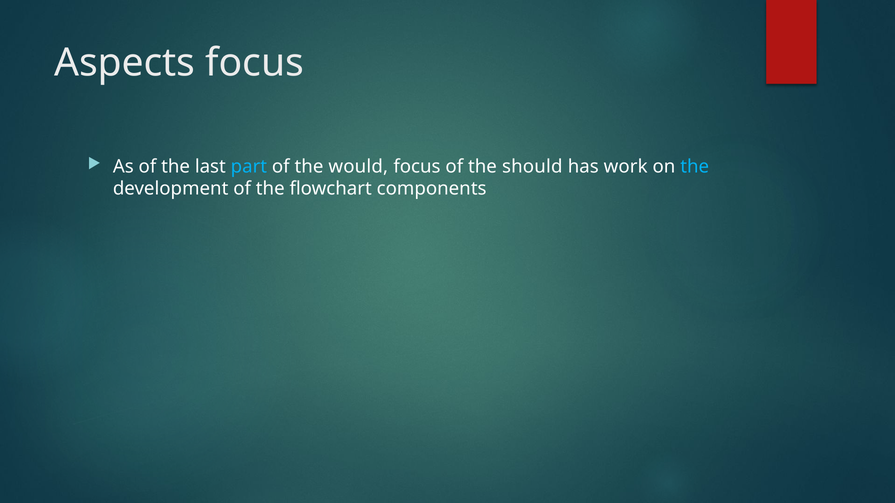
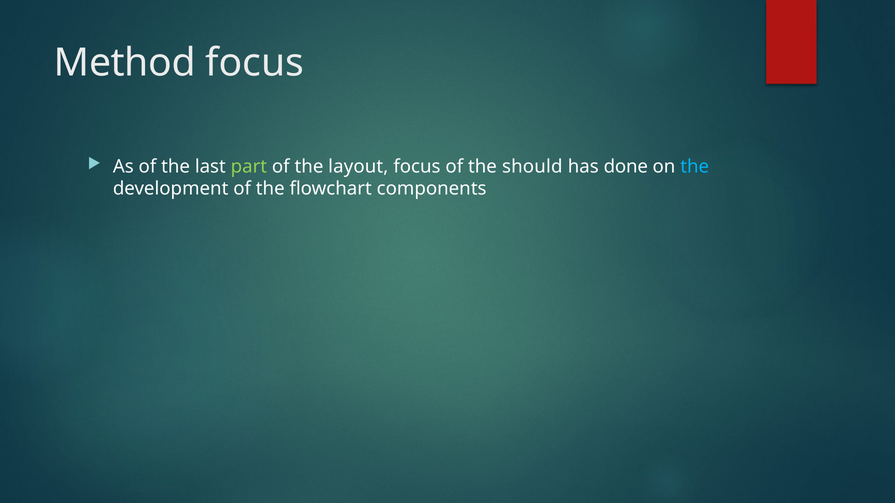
Aspects: Aspects -> Method
part colour: light blue -> light green
would: would -> layout
work: work -> done
